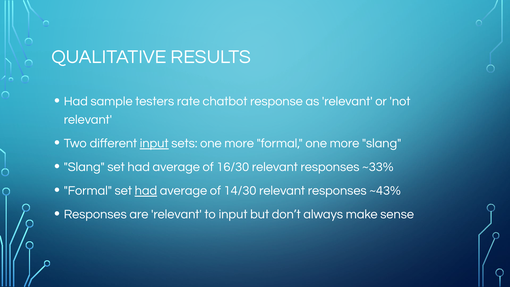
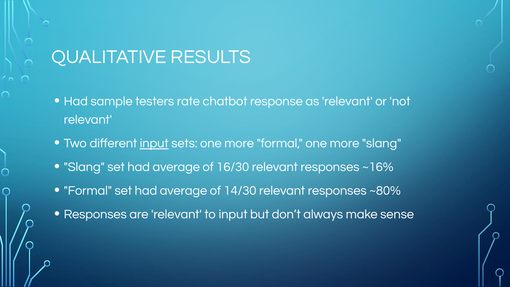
~33%: ~33% -> ~16%
had at (146, 191) underline: present -> none
~43%: ~43% -> ~80%
